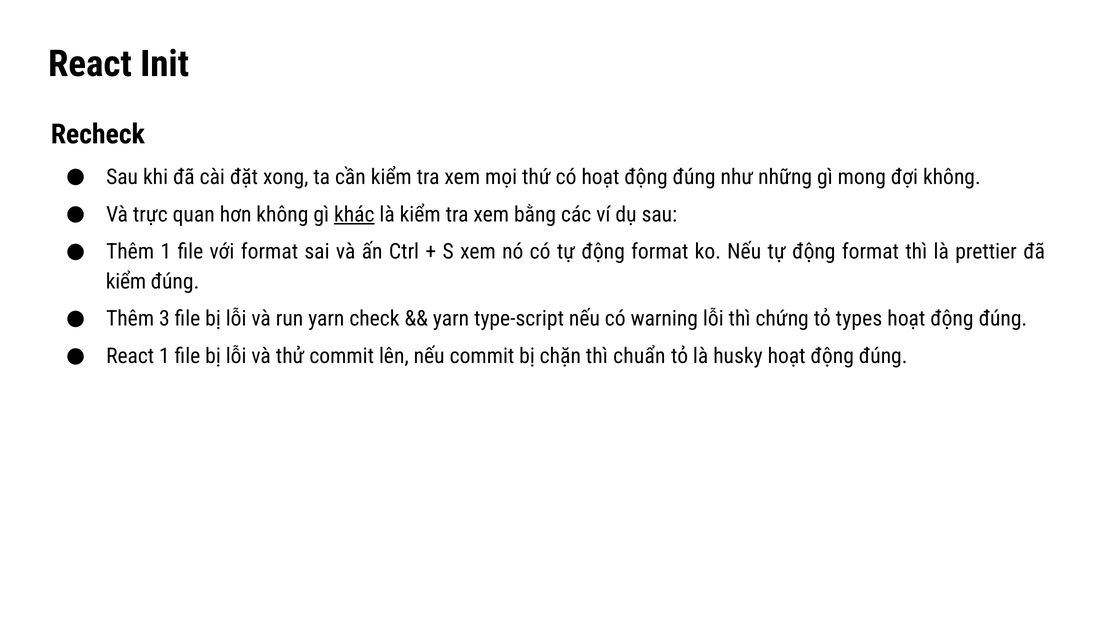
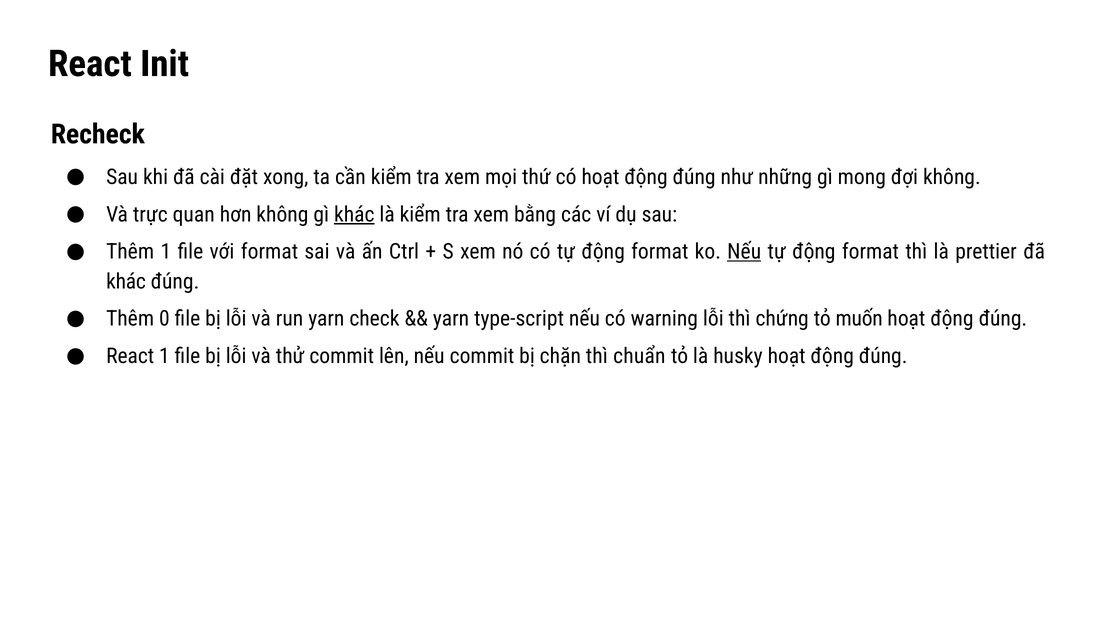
Nếu at (744, 252) underline: none -> present
kiểm at (126, 282): kiểm -> khác
3: 3 -> 0
types: types -> muốn
